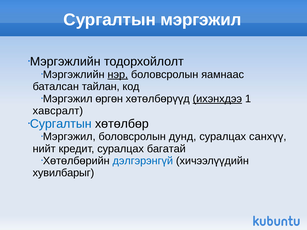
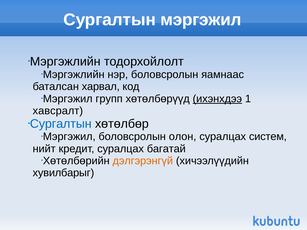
нэр underline: present -> none
тайлан: тайлан -> харвал
өргөн: өргөн -> групп
дунд: дунд -> олон
санхүү: санхүү -> систем
дэлгэрэнгүй colour: blue -> orange
